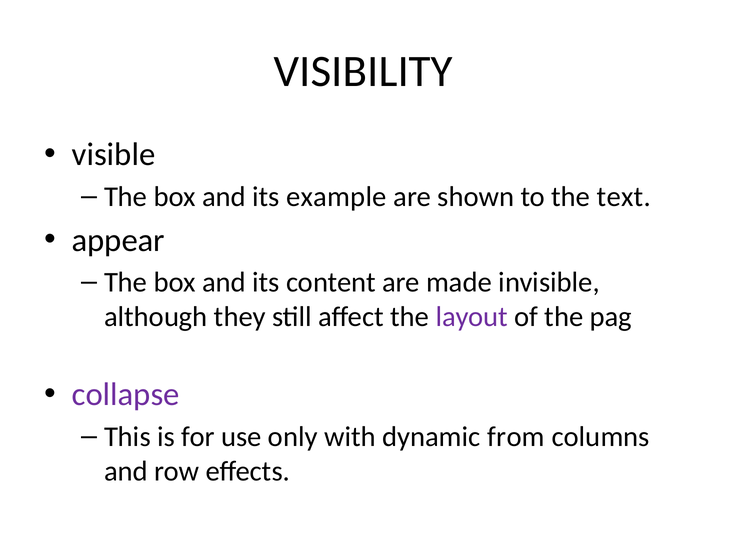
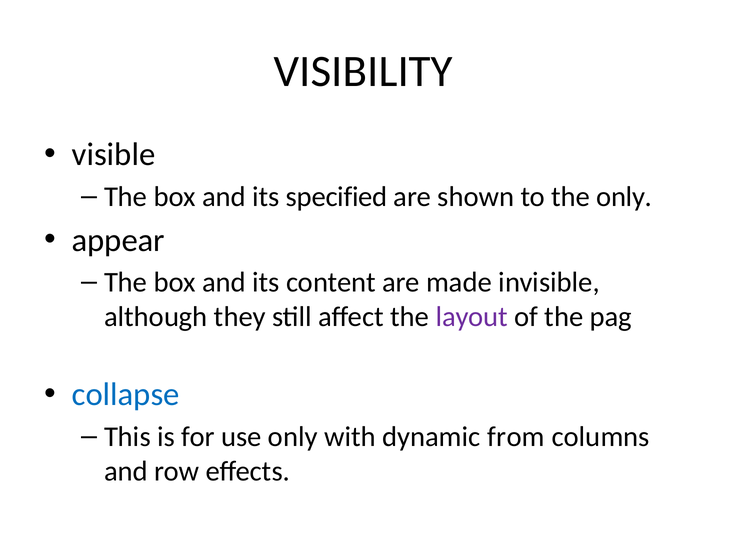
example: example -> specified
the text: text -> only
collapse colour: purple -> blue
